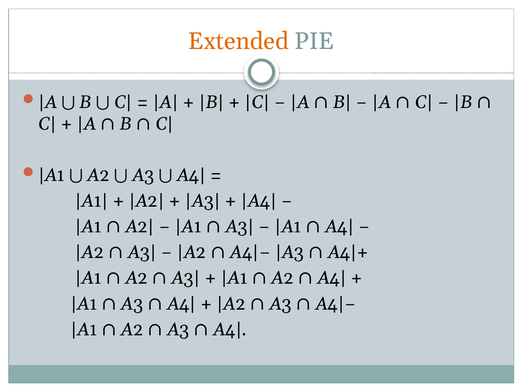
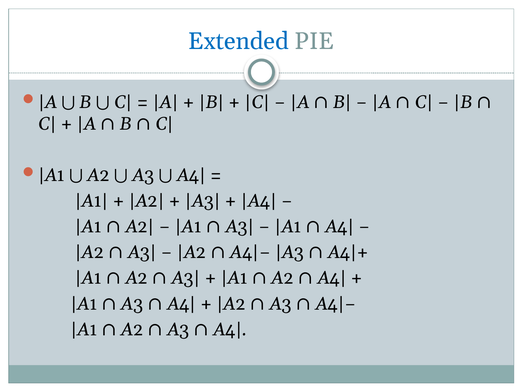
Extended colour: orange -> blue
